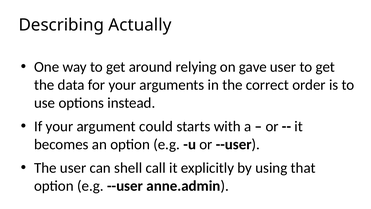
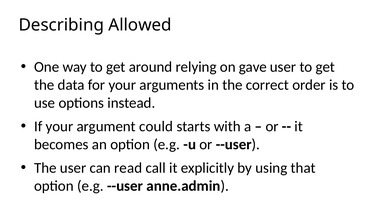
Actually: Actually -> Allowed
shell: shell -> read
